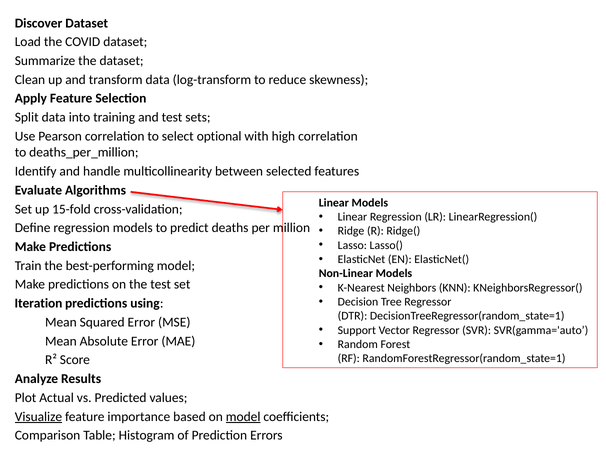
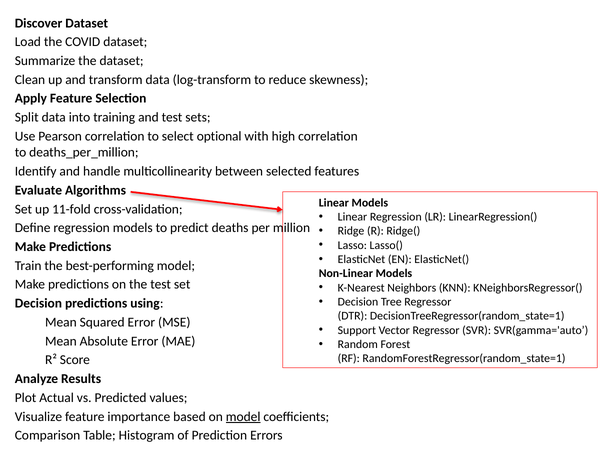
15-fold: 15-fold -> 11-fold
Iteration at (38, 303): Iteration -> Decision
Visualize underline: present -> none
